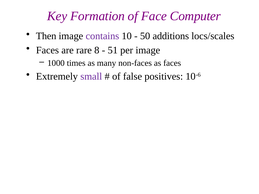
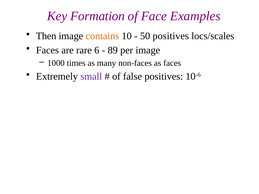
Computer: Computer -> Examples
contains colour: purple -> orange
50 additions: additions -> positives
8: 8 -> 6
51: 51 -> 89
